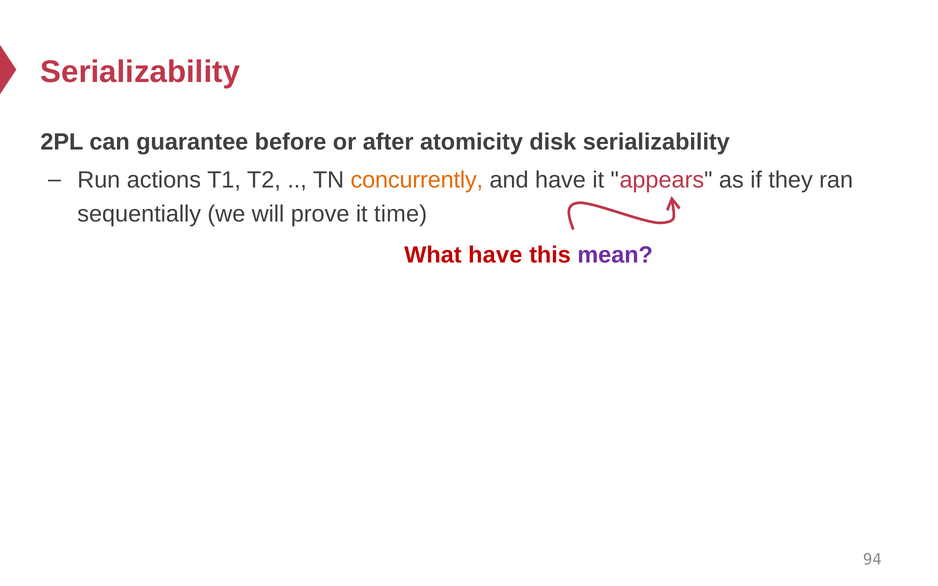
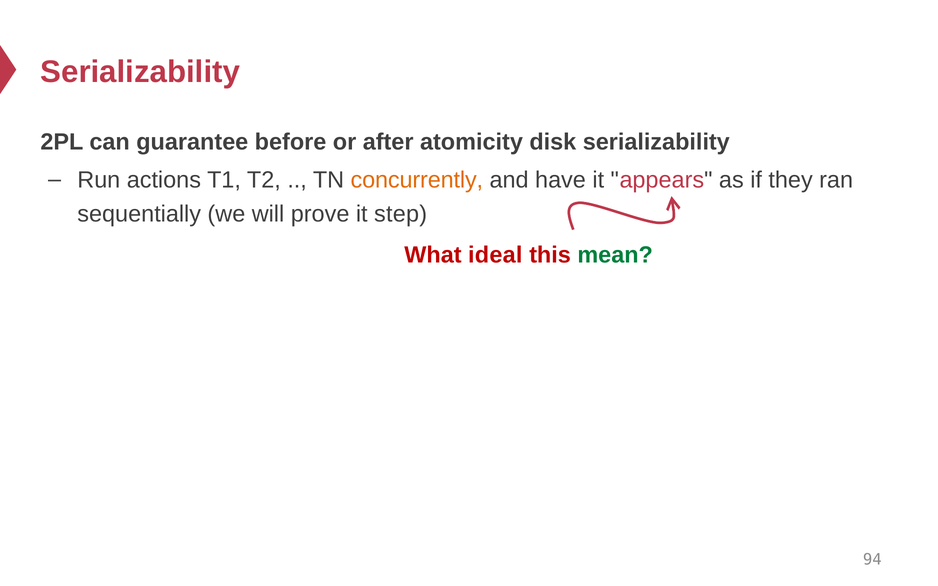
time: time -> step
What have: have -> ideal
mean colour: purple -> green
